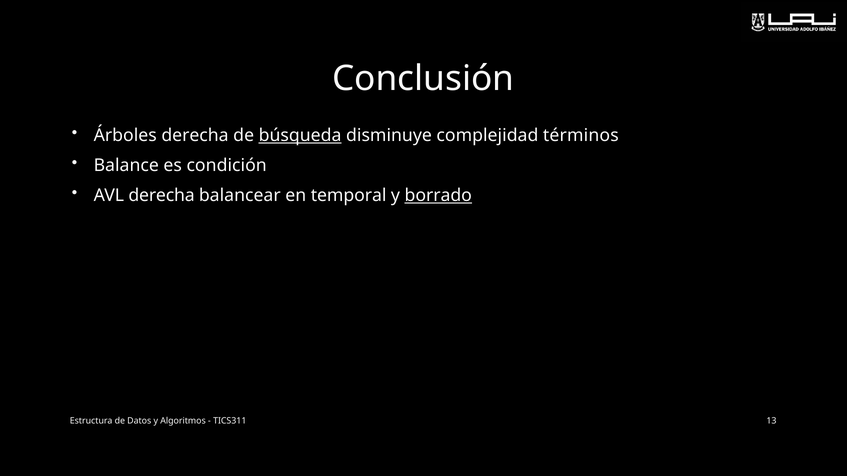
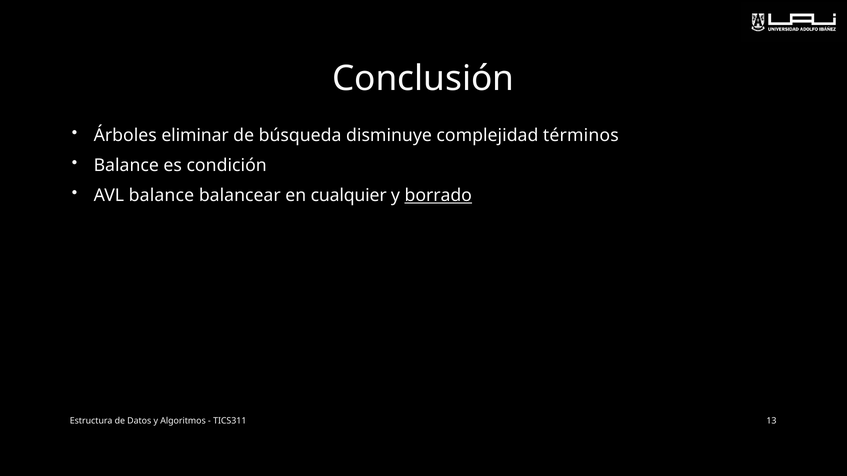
Árboles derecha: derecha -> eliminar
búsqueda underline: present -> none
AVL derecha: derecha -> balance
temporal: temporal -> cualquier
